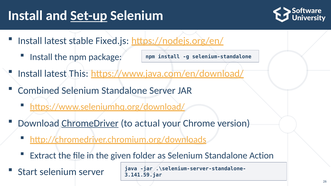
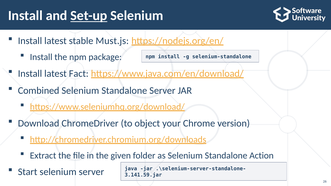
Fixed.js: Fixed.js -> Must.js
This: This -> Fact
ChromeDriver underline: present -> none
actual: actual -> object
